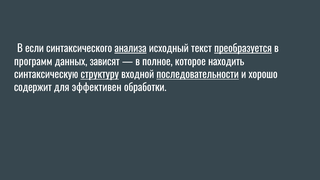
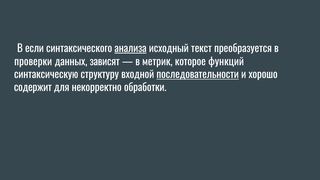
преобразуется underline: present -> none
программ: программ -> проверки
полное: полное -> метрик
находить: находить -> функций
структуру underline: present -> none
эффективен: эффективен -> некорректно
